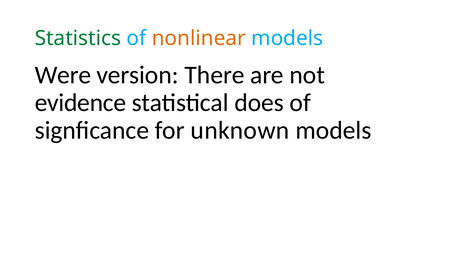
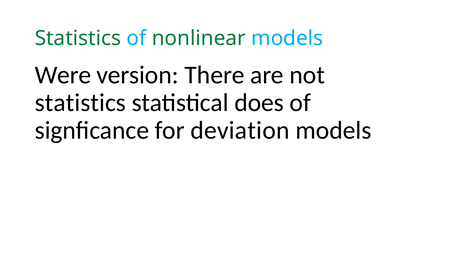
nonlinear colour: orange -> green
evidence at (80, 103): evidence -> statistics
unknown: unknown -> deviation
